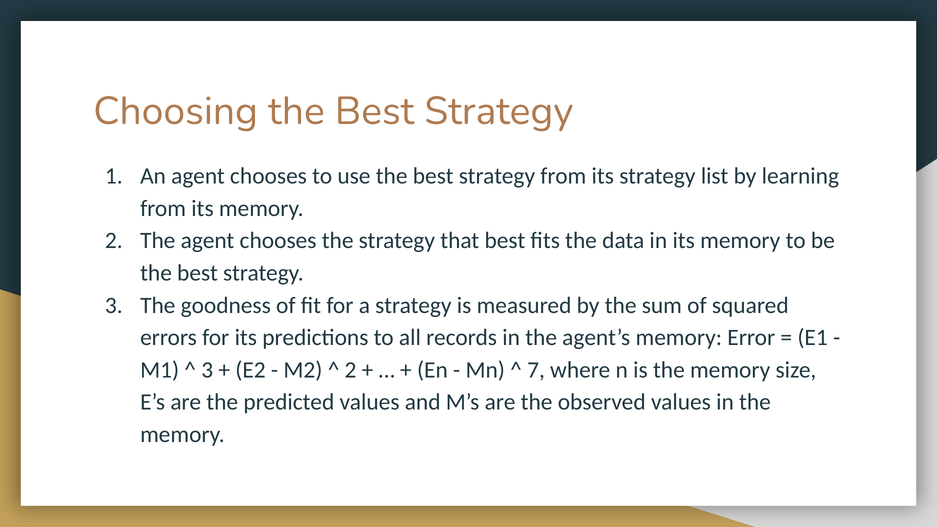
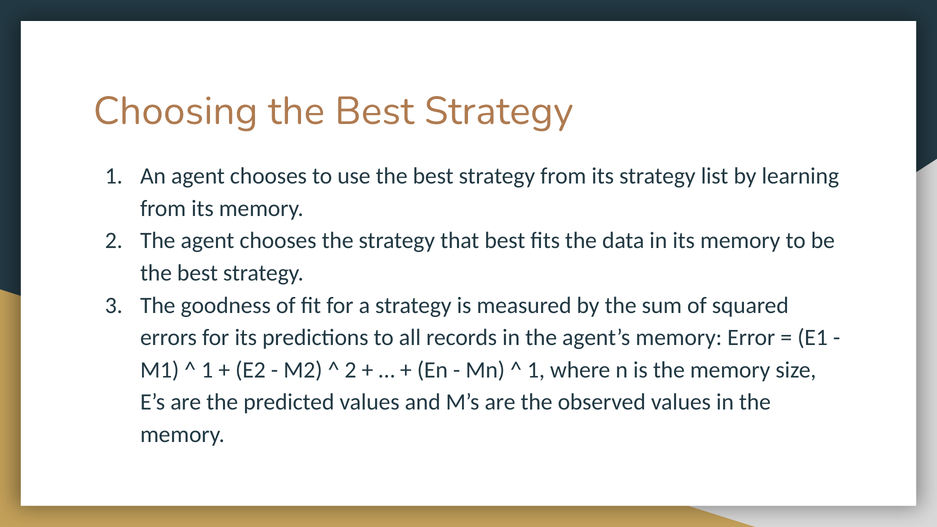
3 at (207, 370): 3 -> 1
7 at (536, 370): 7 -> 1
